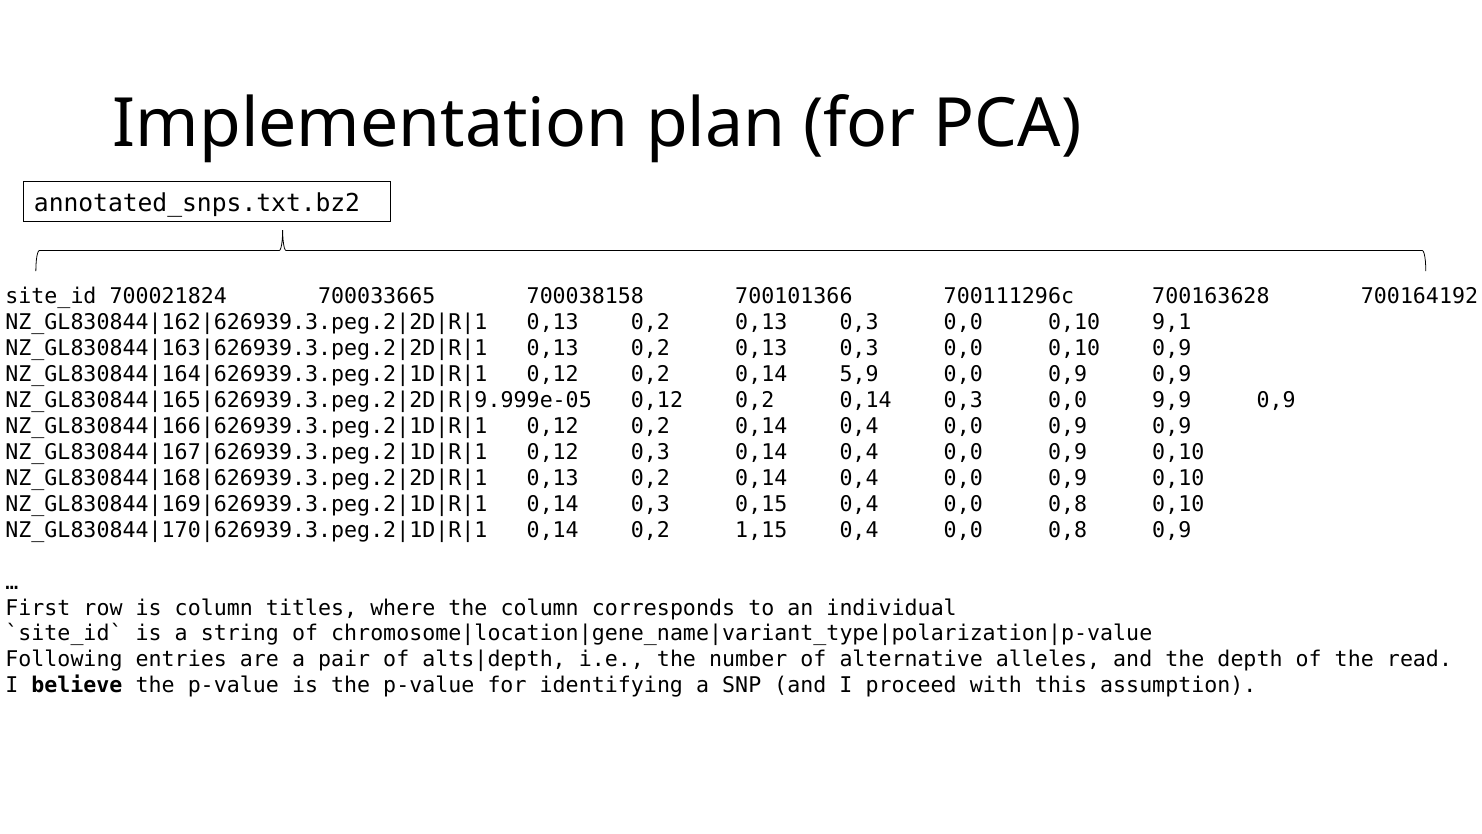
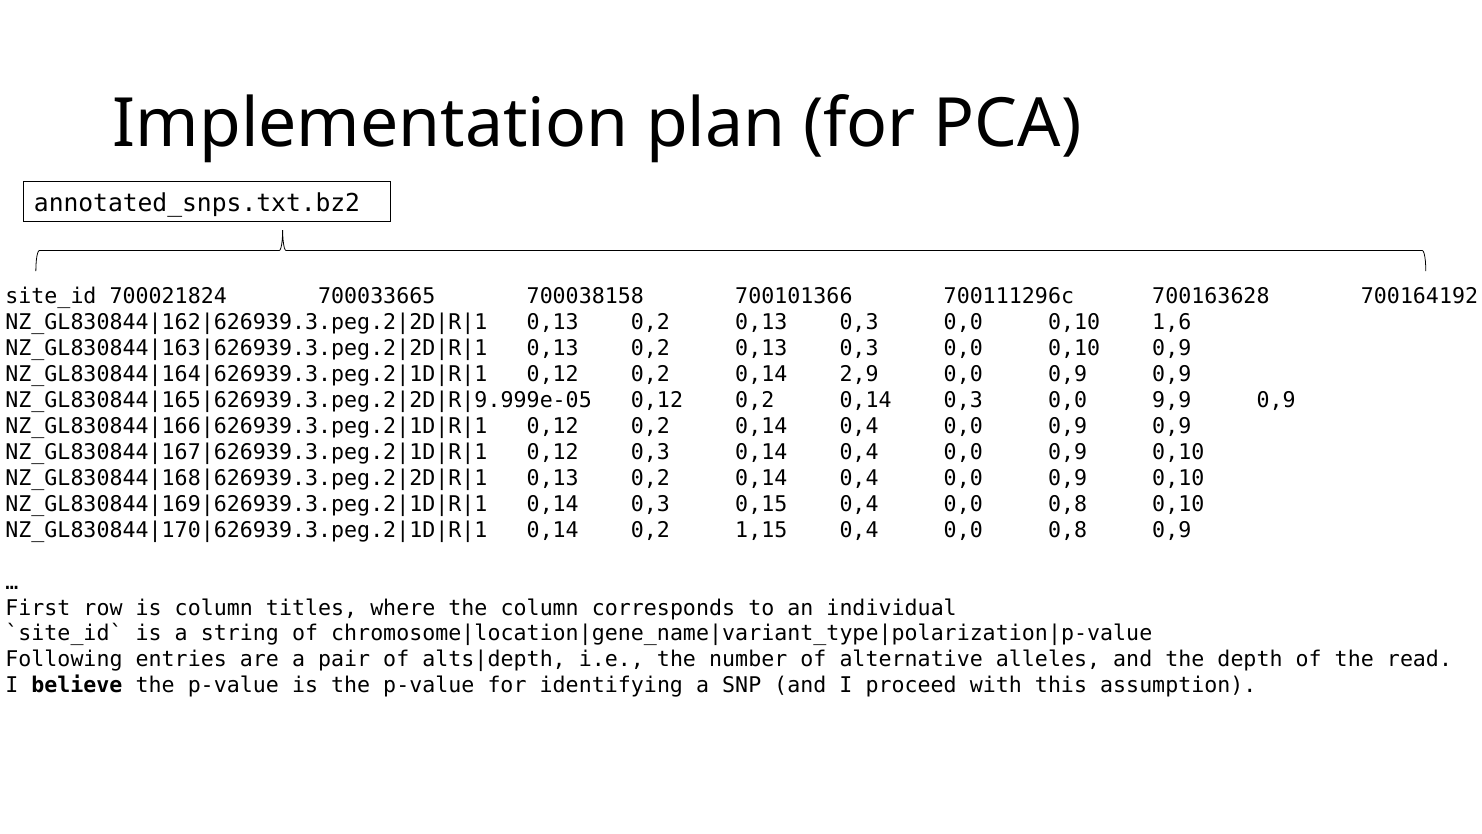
9,1: 9,1 -> 1,6
5,9: 5,9 -> 2,9
